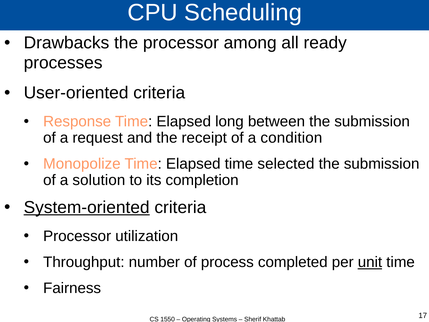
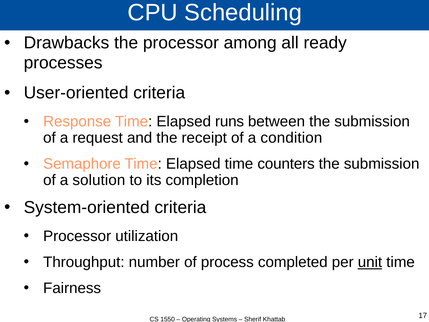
long: long -> runs
Monopolize: Monopolize -> Semaphore
selected: selected -> counters
System-oriented underline: present -> none
